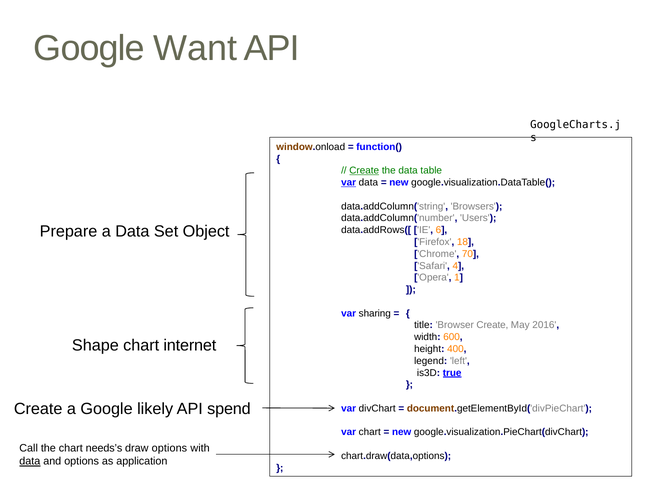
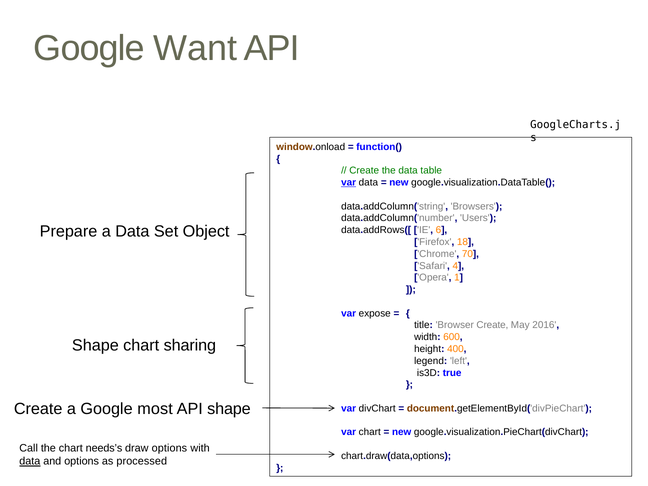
Create at (364, 171) underline: present -> none
sharing: sharing -> expose
internet: internet -> sharing
true underline: present -> none
likely: likely -> most
API spend: spend -> shape
application: application -> processed
